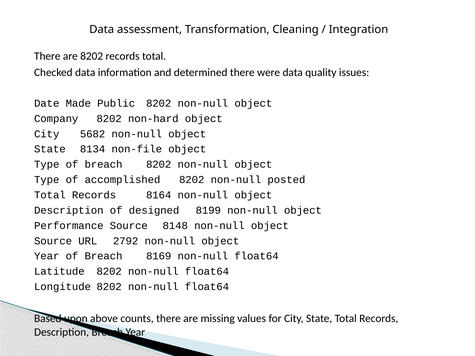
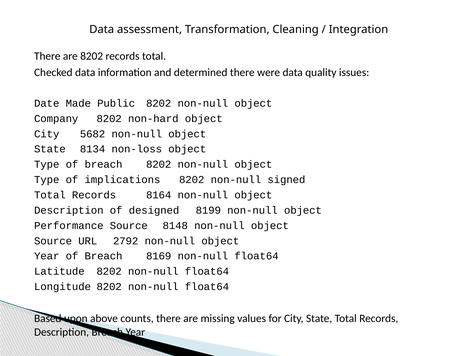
non-file: non-file -> non-loss
accomplished: accomplished -> implications
posted: posted -> signed
